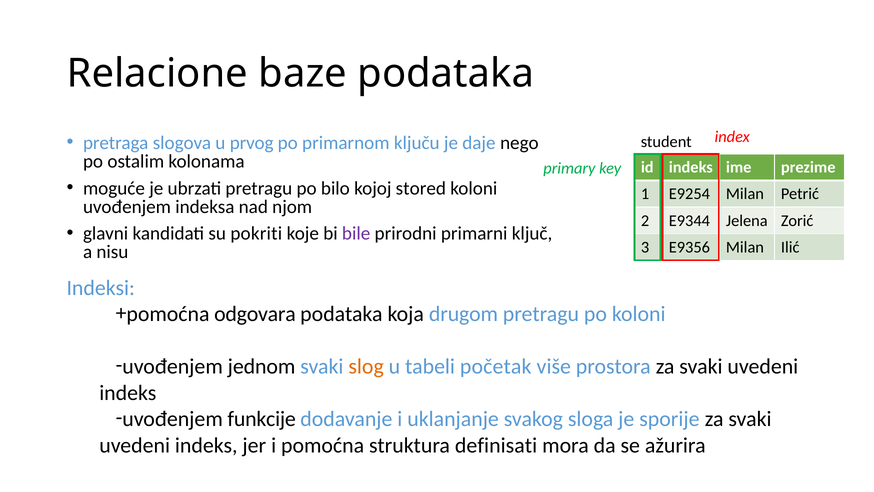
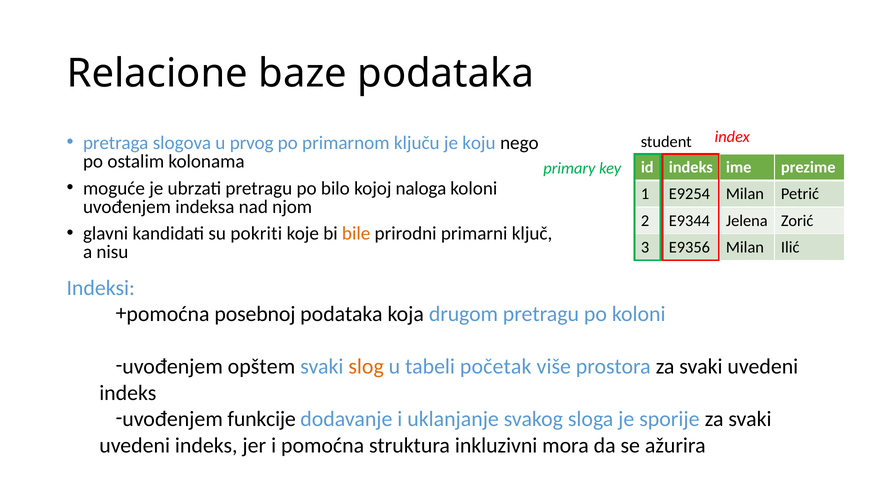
daje: daje -> koju
stored: stored -> naloga
bile colour: purple -> orange
odgovara: odgovara -> posebnoj
jednom: jednom -> opštem
definisati: definisati -> inkluzivni
